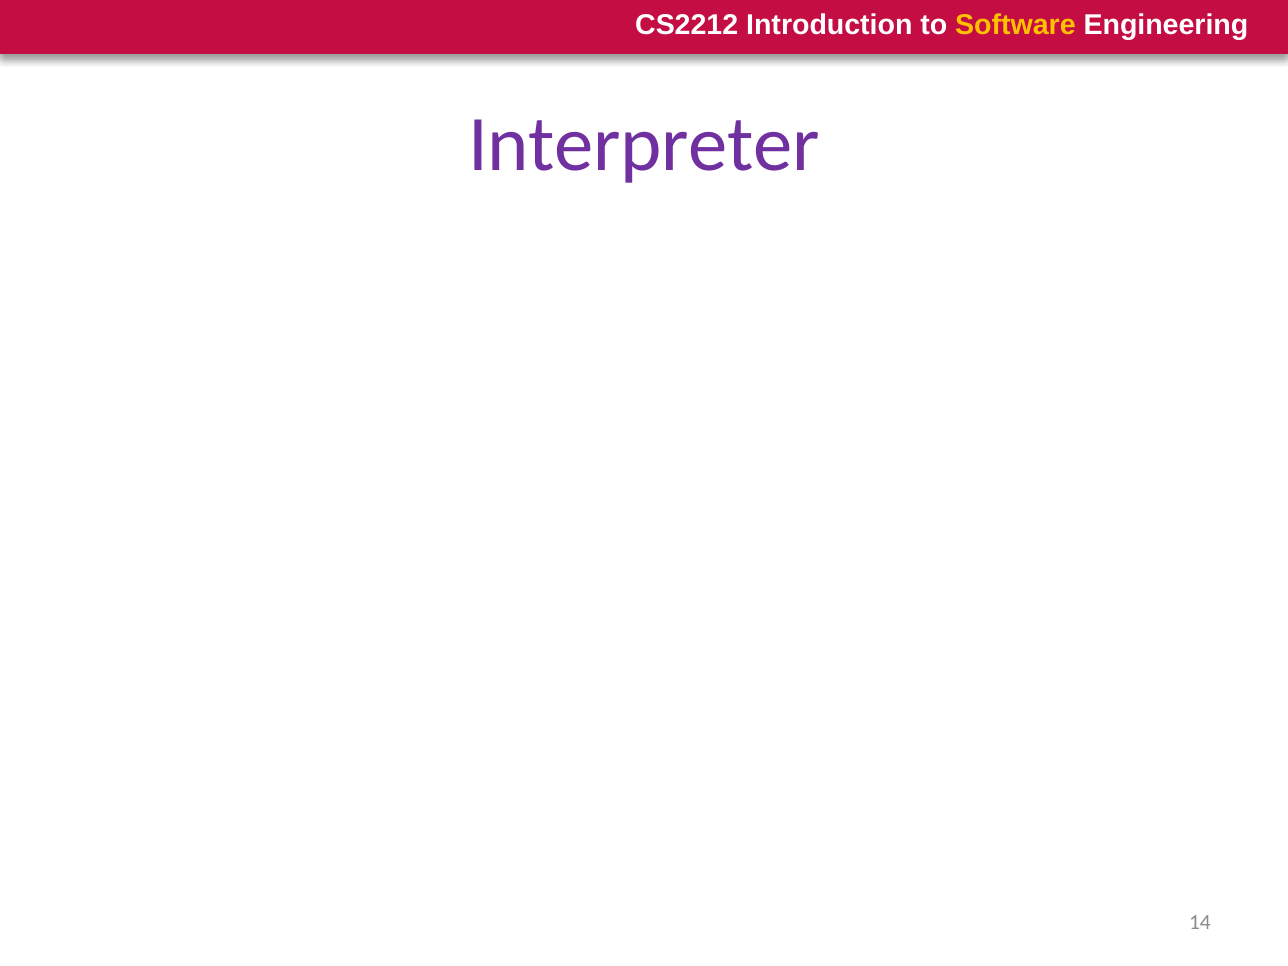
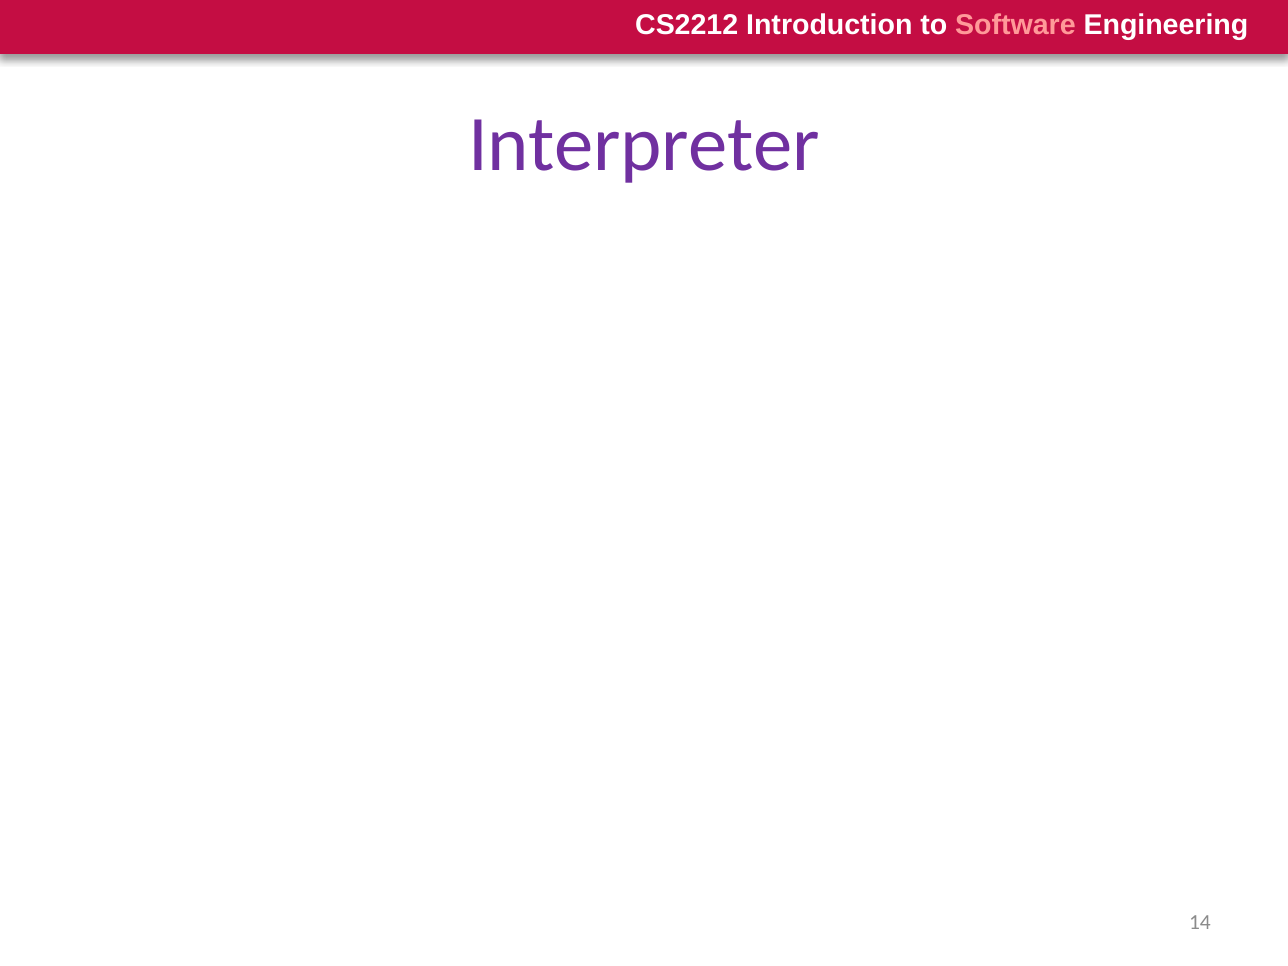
Software at (1015, 25) colour: yellow -> pink
